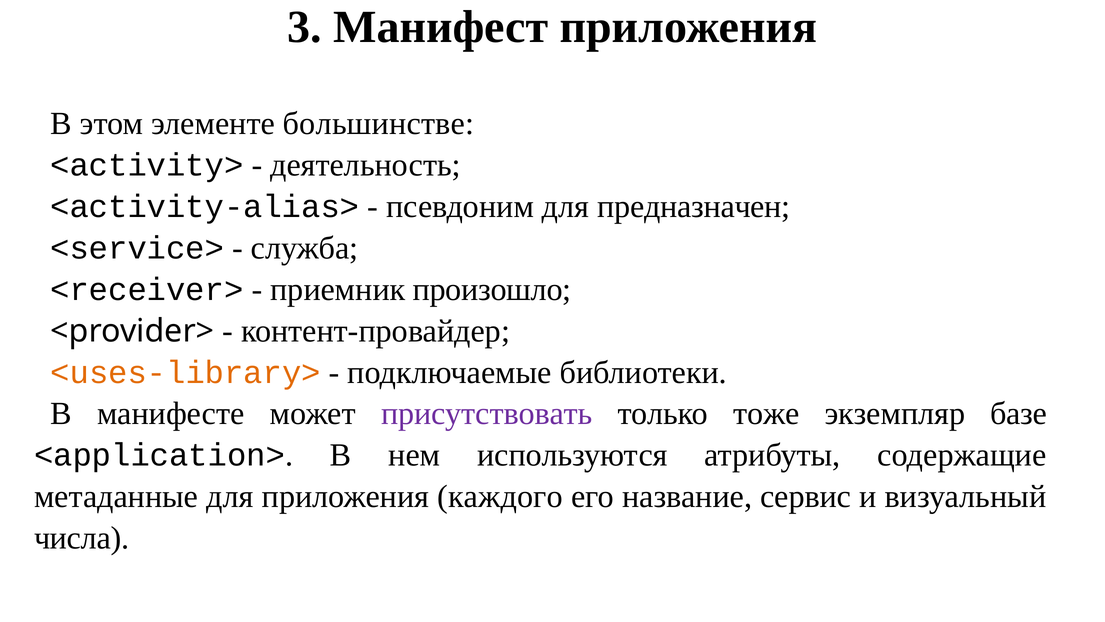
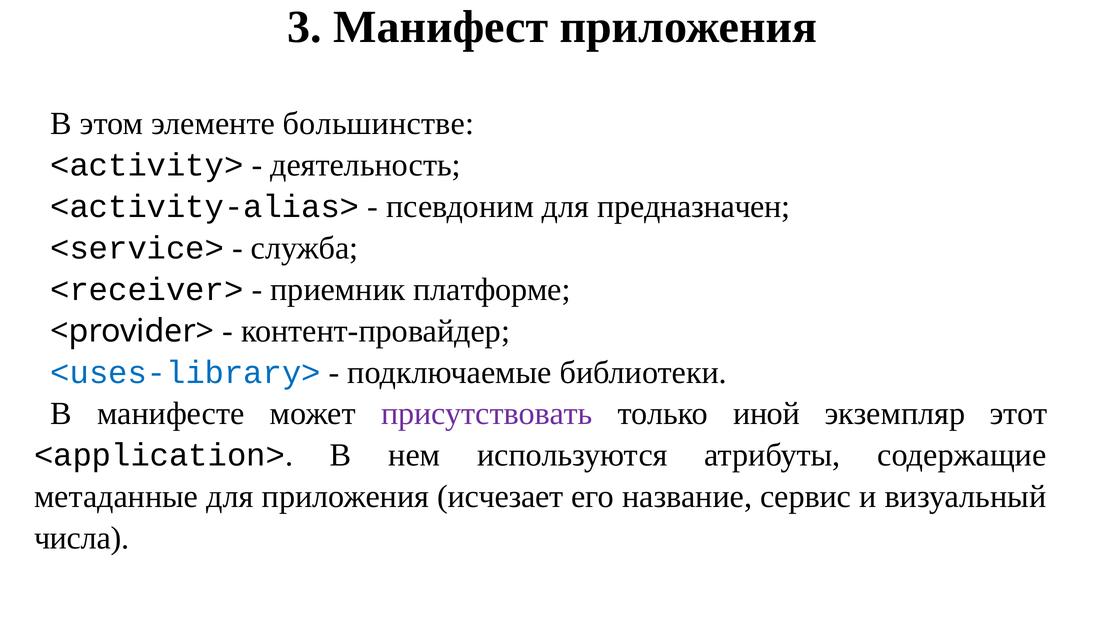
произошло: произошло -> платформе
<uses-library> colour: orange -> blue
тоже: тоже -> иной
базе: базе -> этот
каждого: каждого -> исчезает
